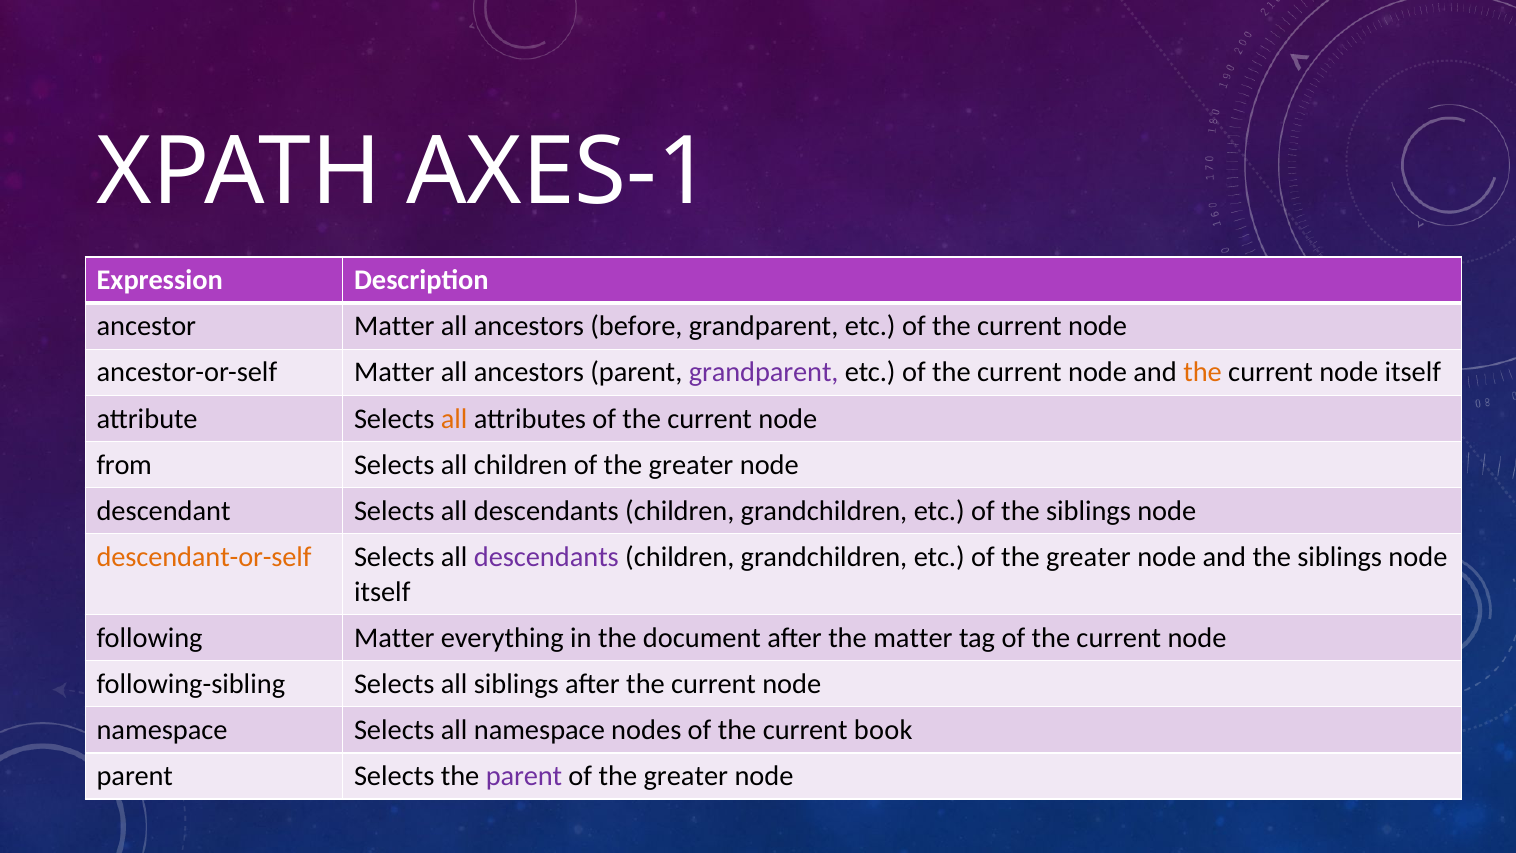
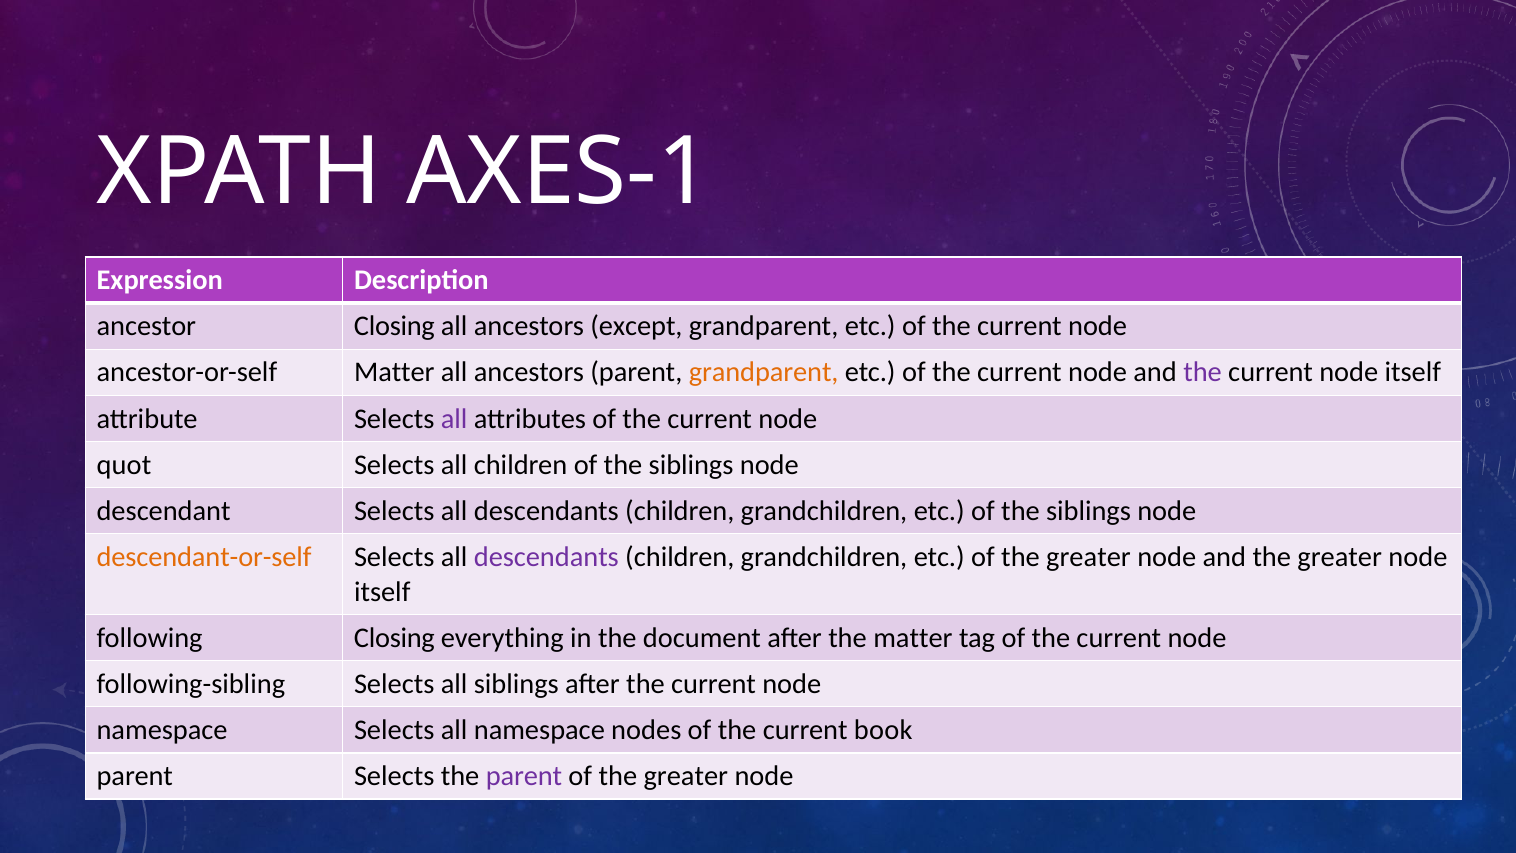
ancestor Matter: Matter -> Closing
before: before -> except
grandparent at (764, 372) colour: purple -> orange
the at (1203, 372) colour: orange -> purple
all at (454, 419) colour: orange -> purple
from: from -> quot
children of the greater: greater -> siblings
and the siblings: siblings -> greater
following Matter: Matter -> Closing
